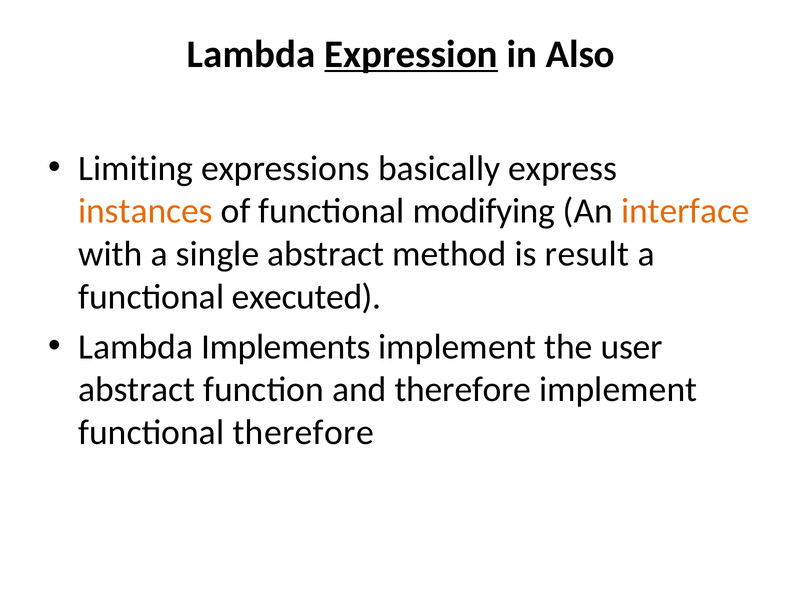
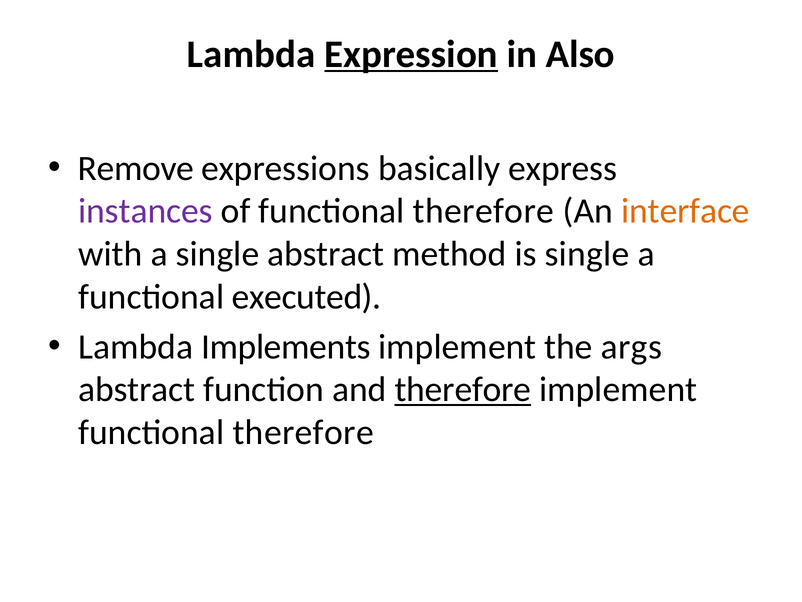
Limiting: Limiting -> Remove
instances colour: orange -> purple
of functional modifying: modifying -> therefore
is result: result -> single
user: user -> args
therefore at (463, 389) underline: none -> present
